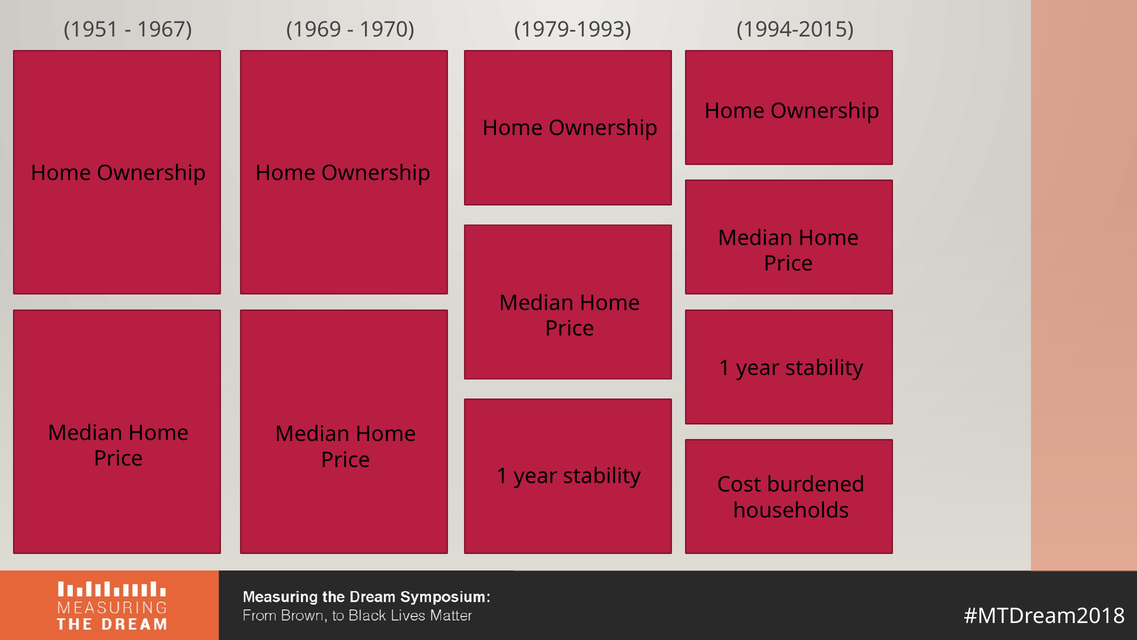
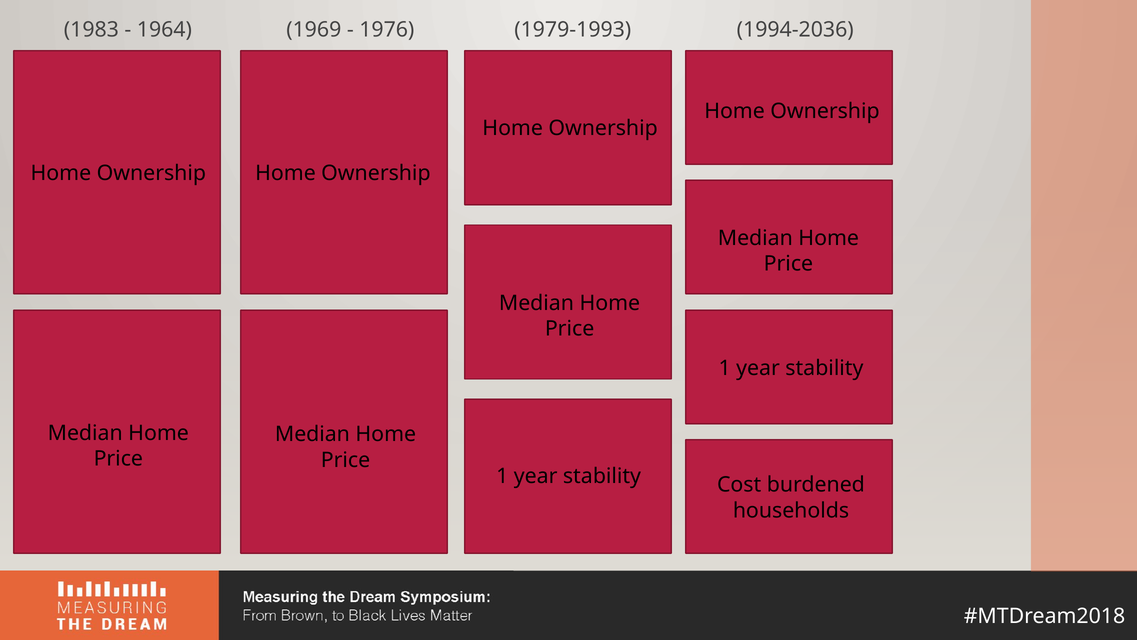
1951: 1951 -> 1983
1967: 1967 -> 1964
1970: 1970 -> 1976
1994-2015: 1994-2015 -> 1994-2036
